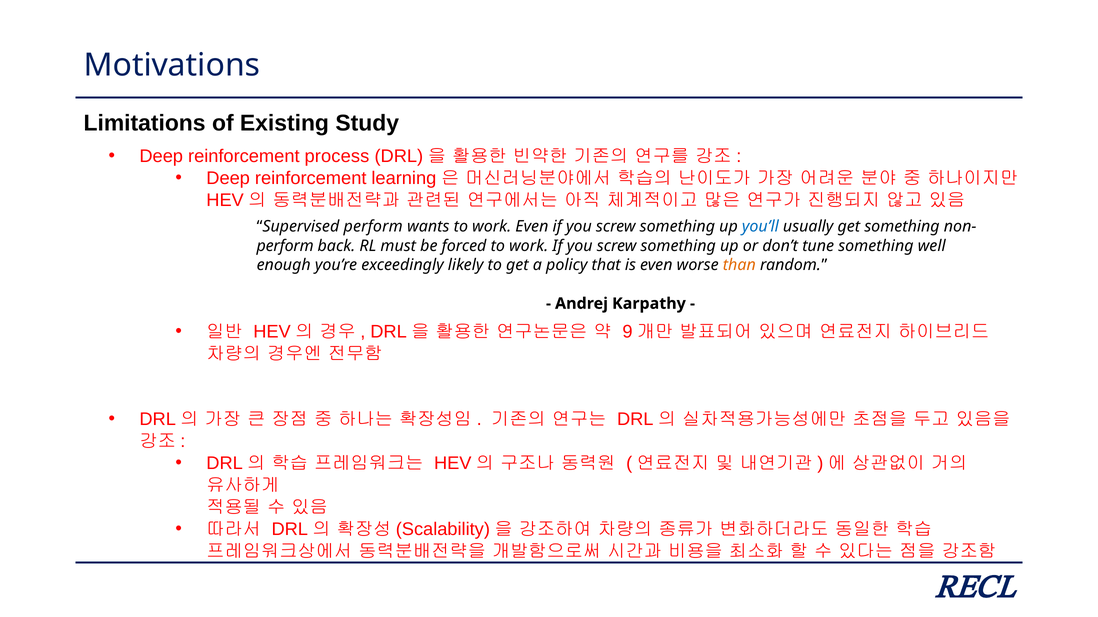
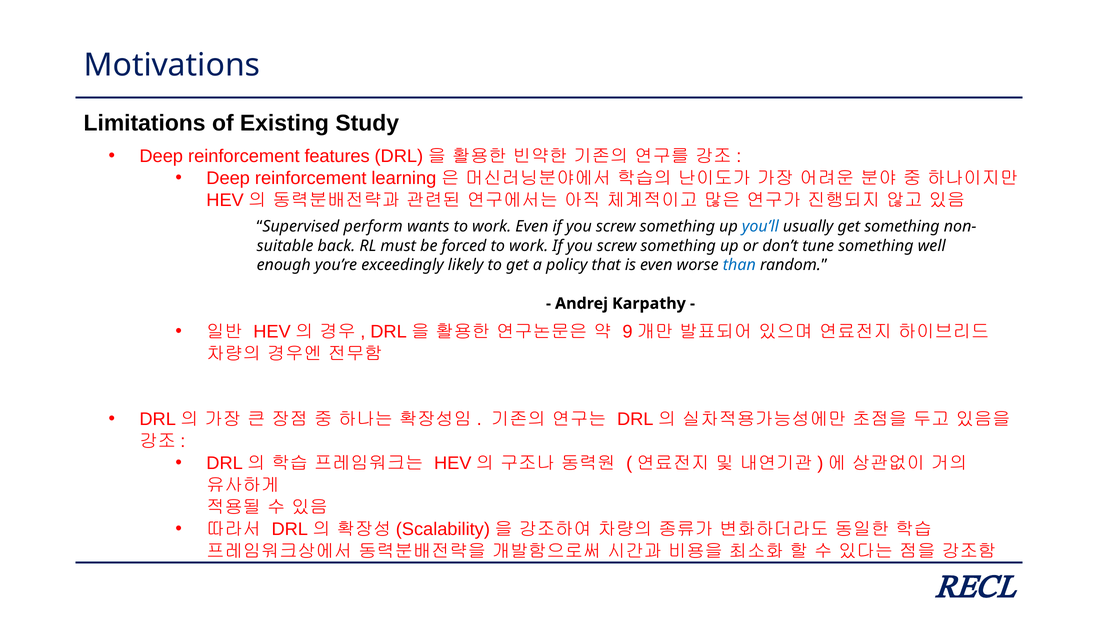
process: process -> features
perform at (285, 246): perform -> suitable
than colour: orange -> blue
